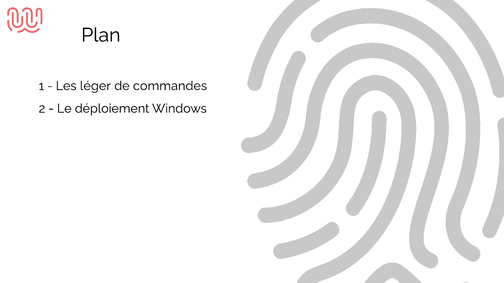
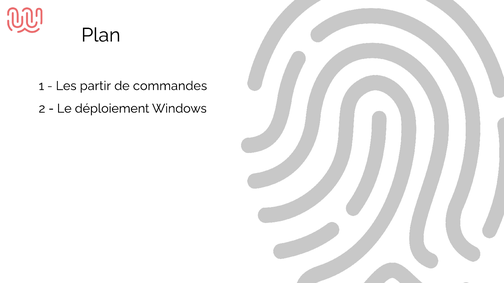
léger: léger -> partir
